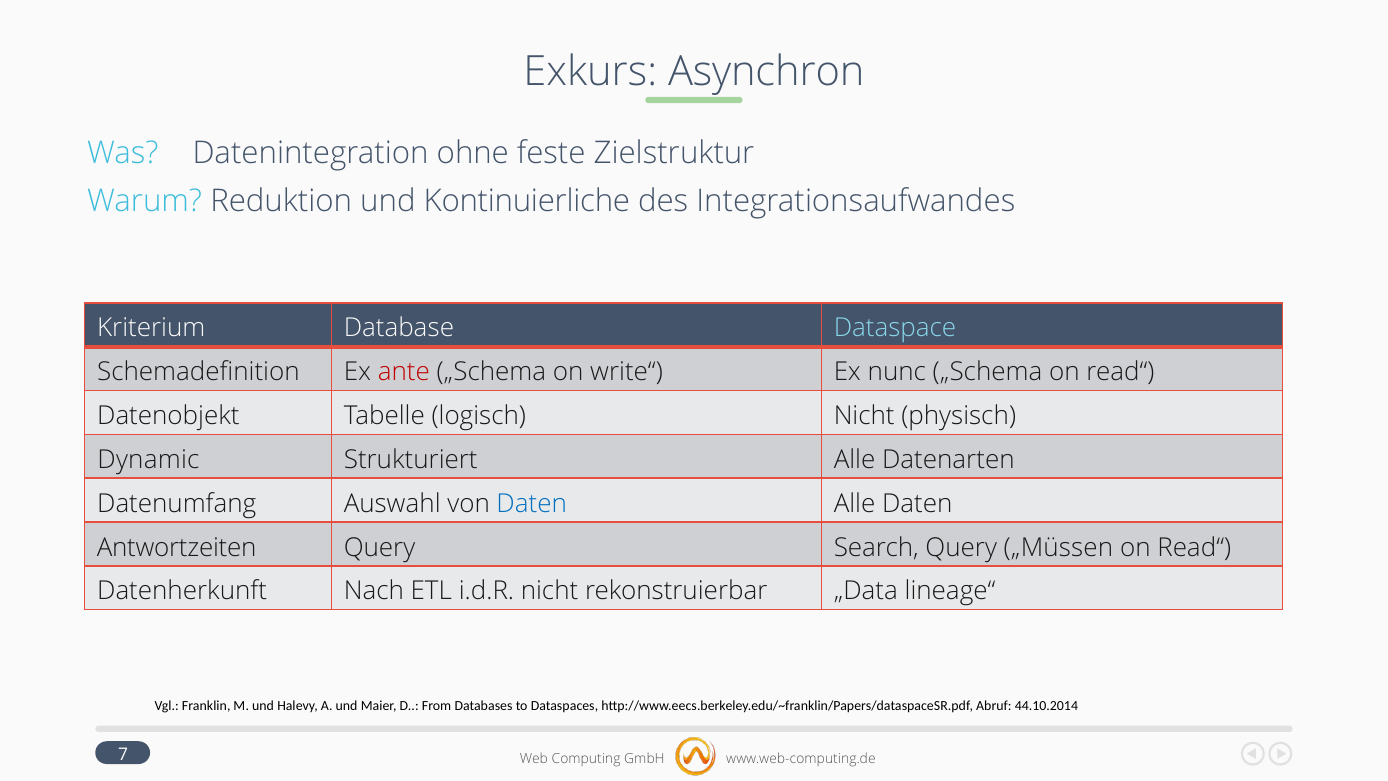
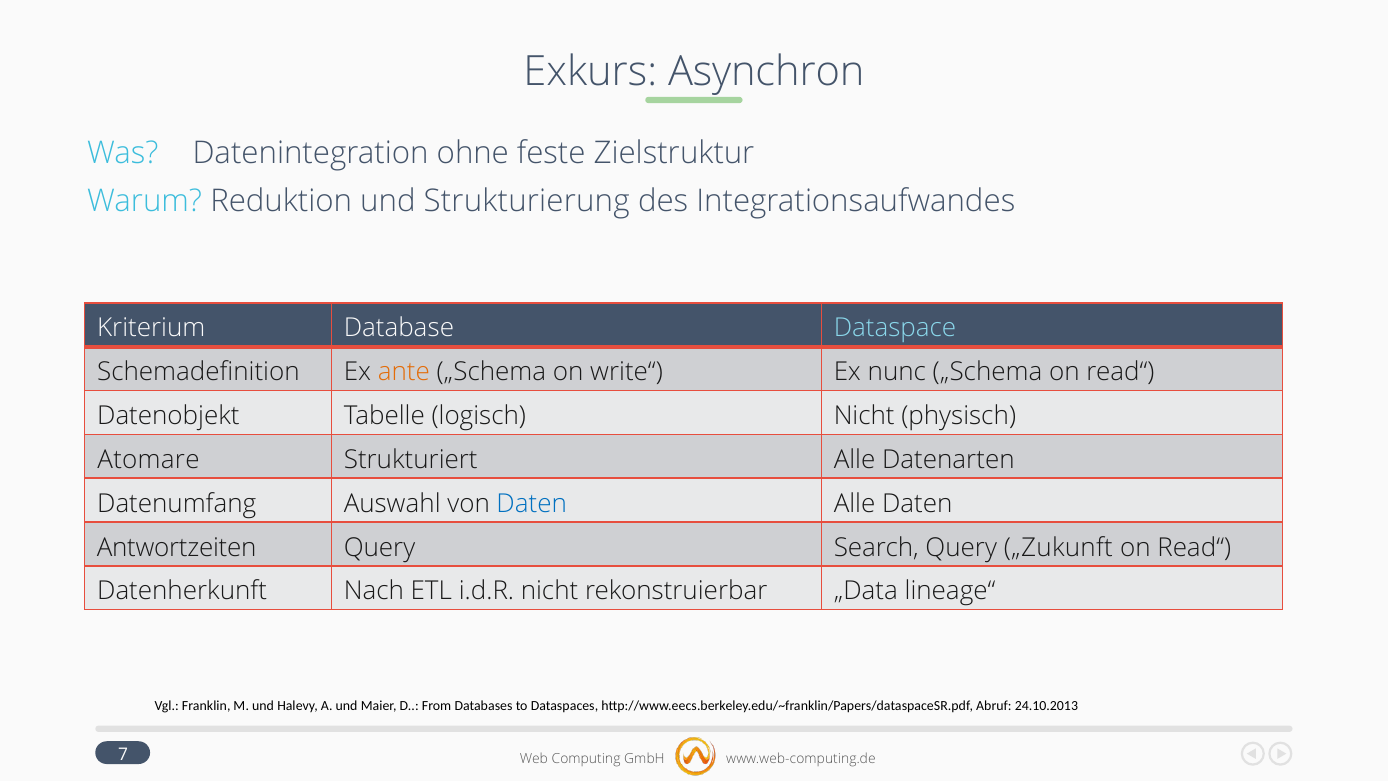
Kontinuierliche: Kontinuierliche -> Strukturierung
ante colour: red -> orange
Dynamic: Dynamic -> Atomare
„Müssen: „Müssen -> „Zukunft
44.10.2014: 44.10.2014 -> 24.10.2013
